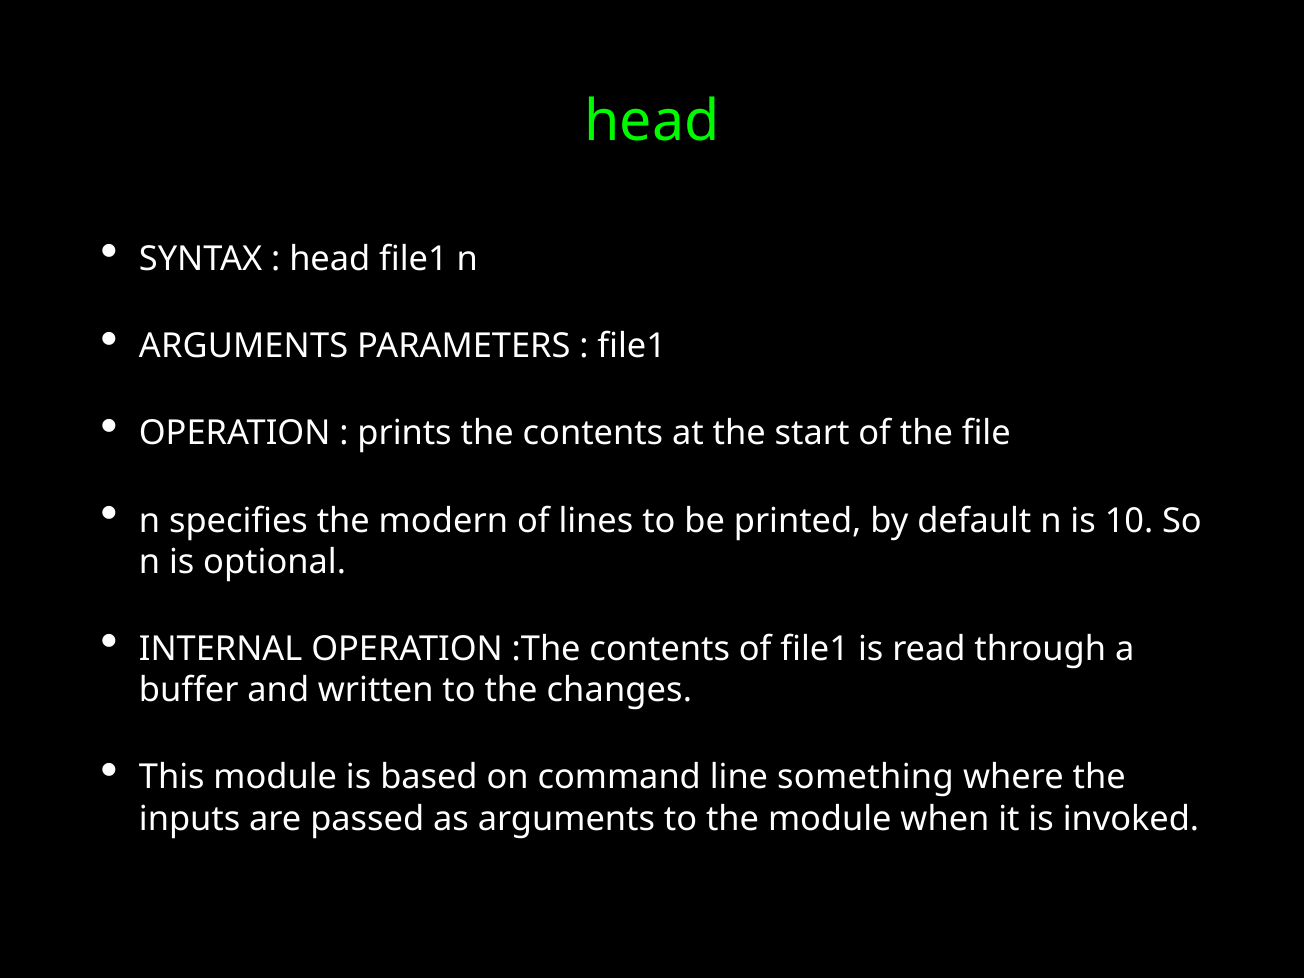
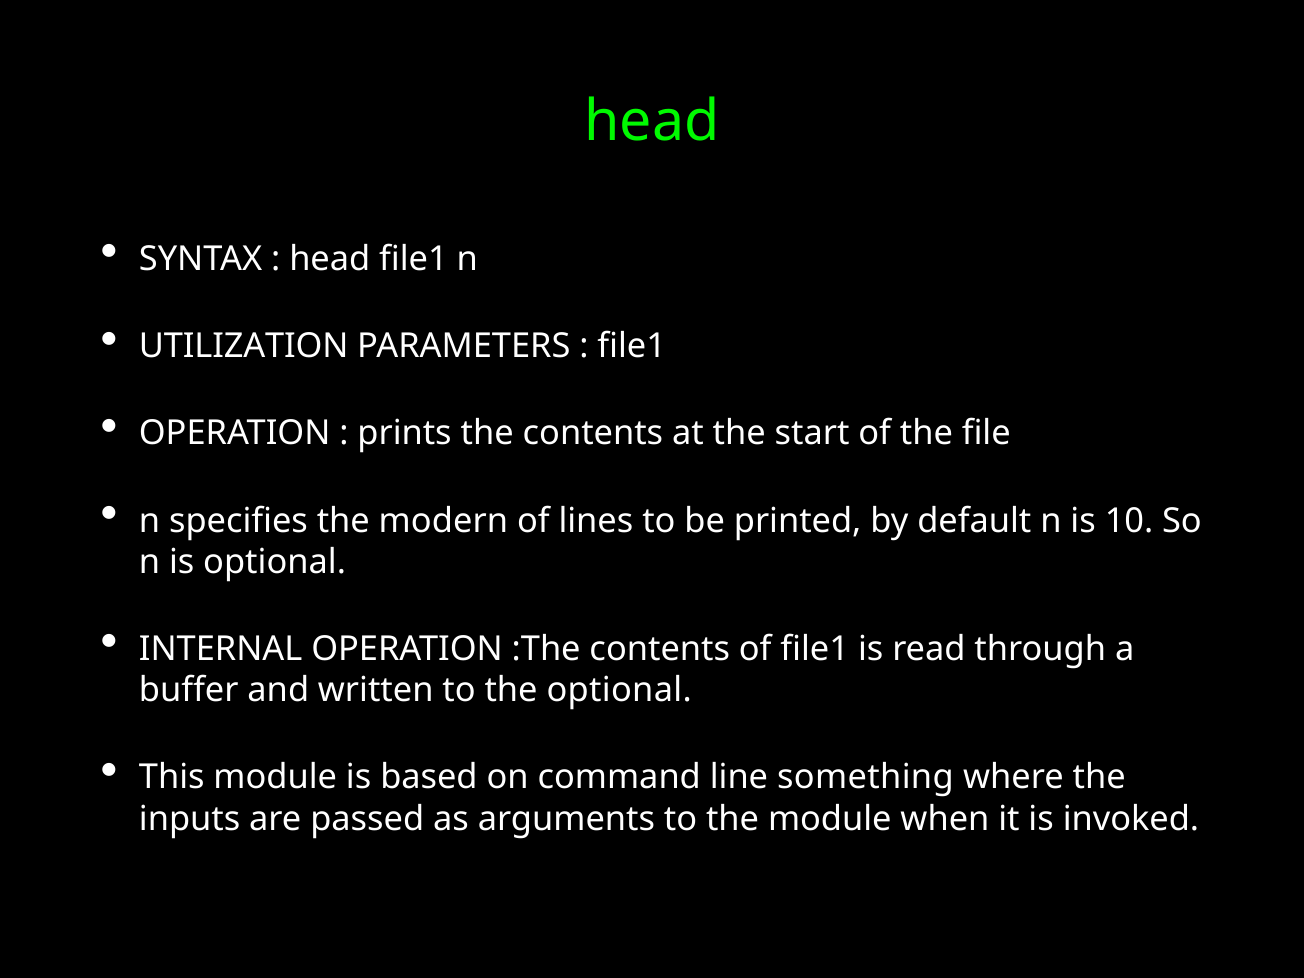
ARGUMENTS at (244, 346): ARGUMENTS -> UTILIZATION
the changes: changes -> optional
